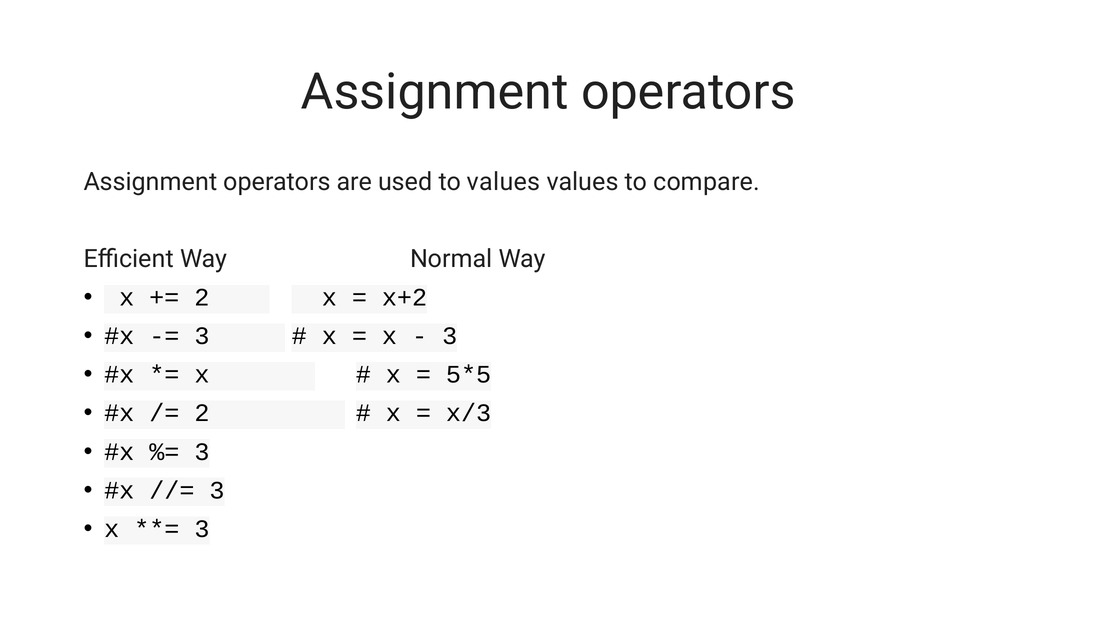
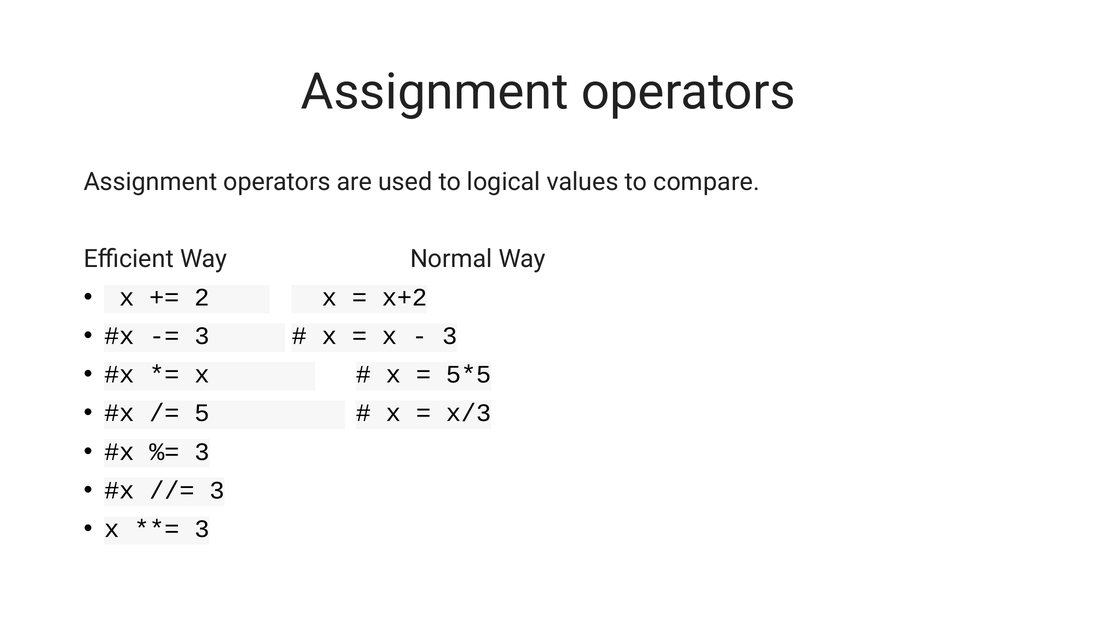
to values: values -> logical
2 at (202, 413): 2 -> 5
